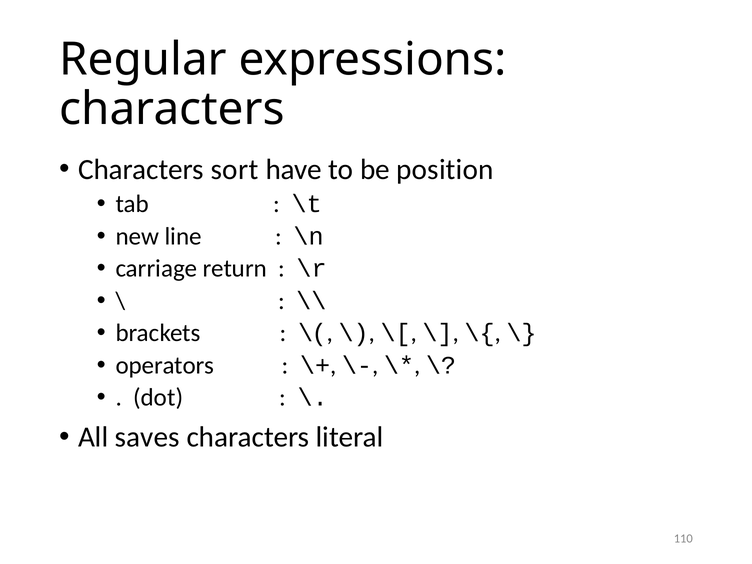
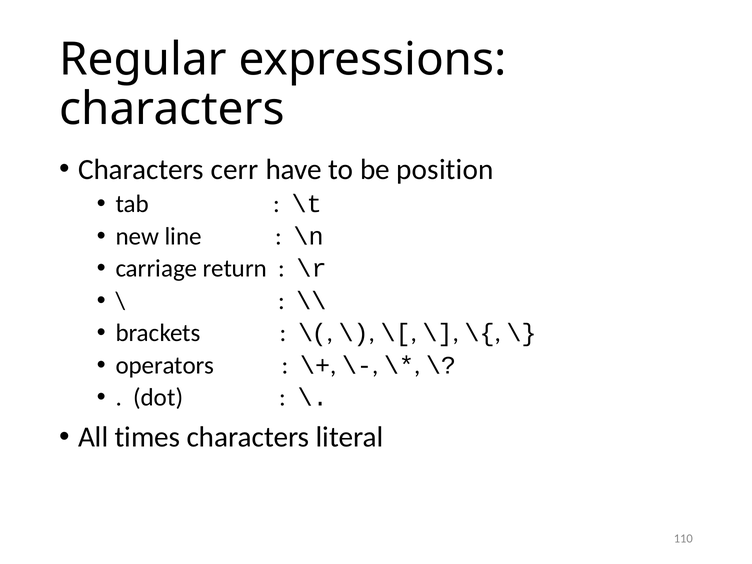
sort: sort -> cerr
saves: saves -> times
